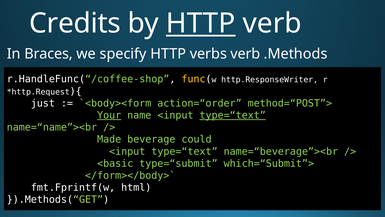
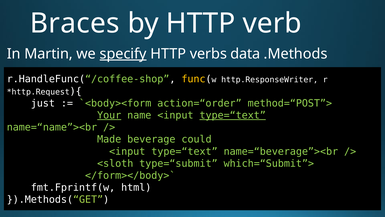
Credits: Credits -> Braces
HTTP at (201, 23) underline: present -> none
Braces: Braces -> Martin
specify underline: none -> present
verbs verb: verb -> data
<basic: <basic -> <sloth
